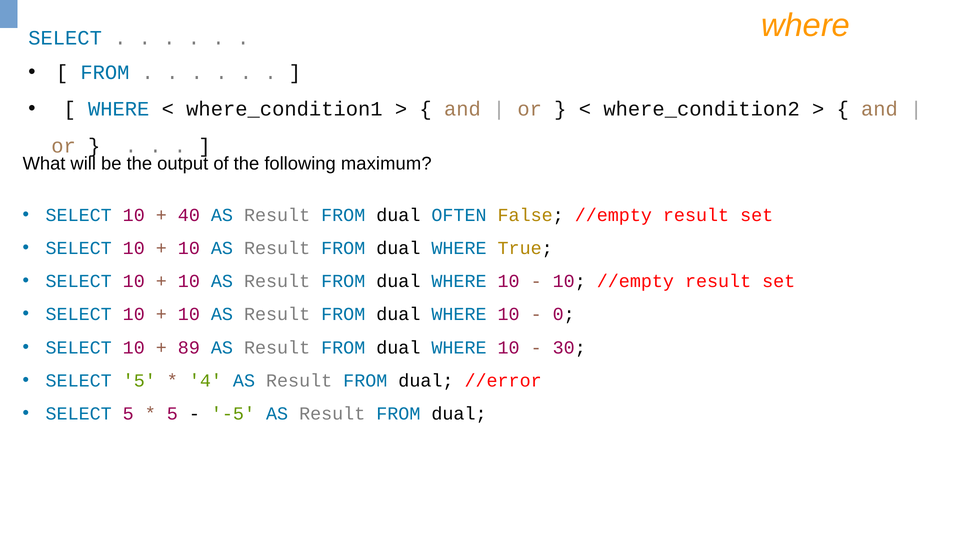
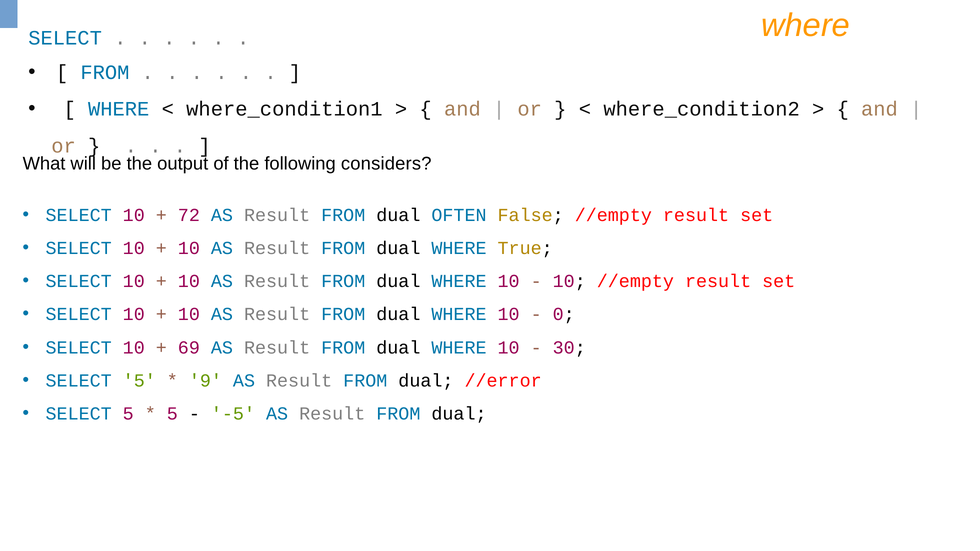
maximum: maximum -> considers
40: 40 -> 72
89: 89 -> 69
4: 4 -> 9
